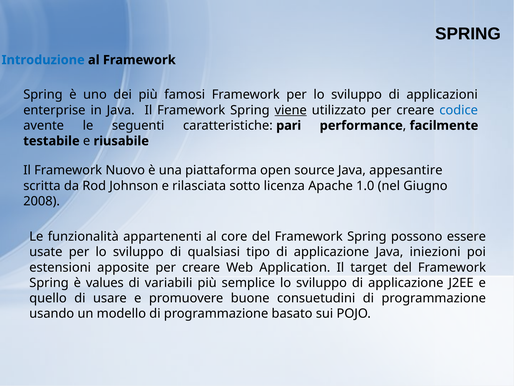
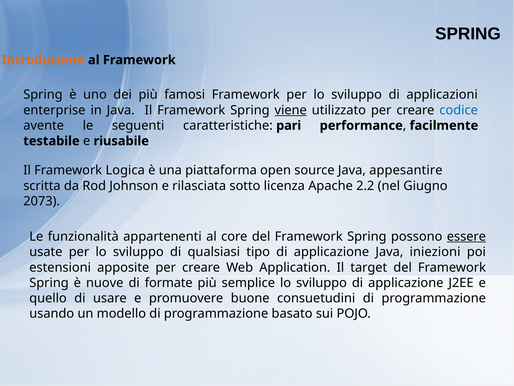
Introduzione colour: blue -> orange
Nuovo: Nuovo -> Logica
1.0: 1.0 -> 2.2
2008: 2008 -> 2073
essere underline: none -> present
values: values -> nuove
variabili: variabili -> formate
